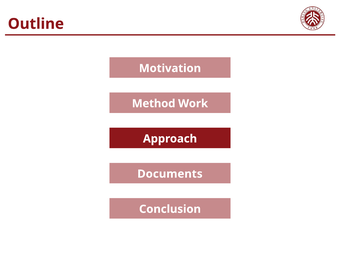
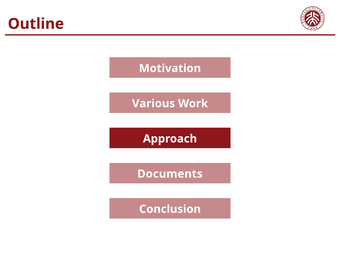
Method: Method -> Various
